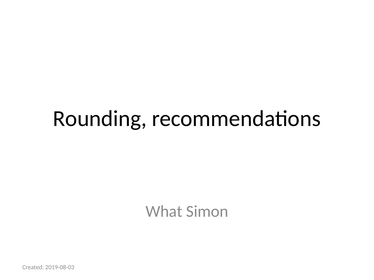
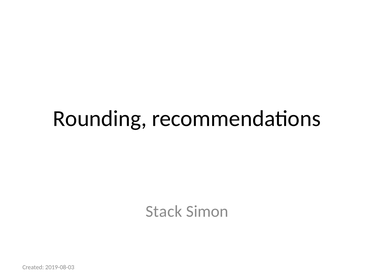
What: What -> Stack
